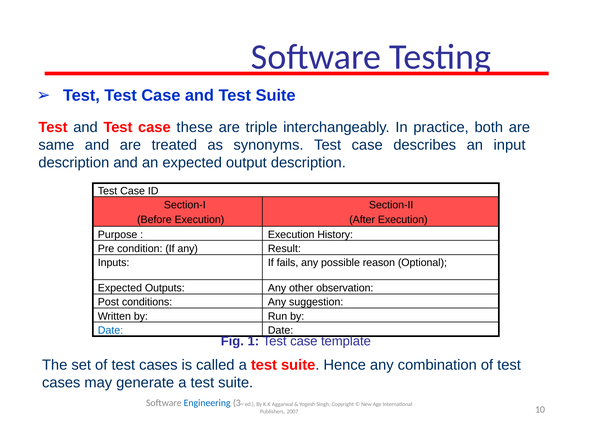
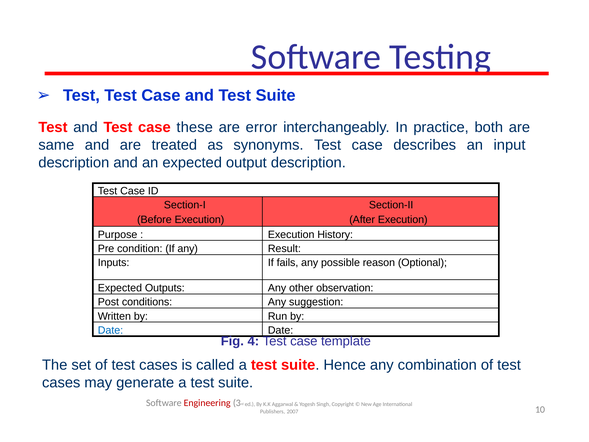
triple: triple -> error
1: 1 -> 4
Engineering colour: blue -> red
